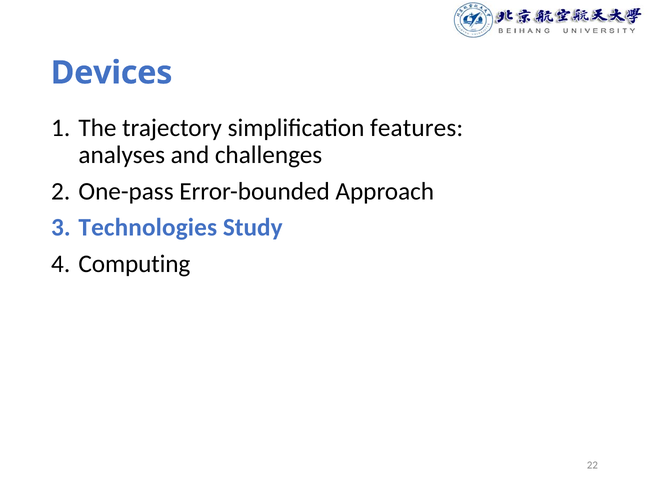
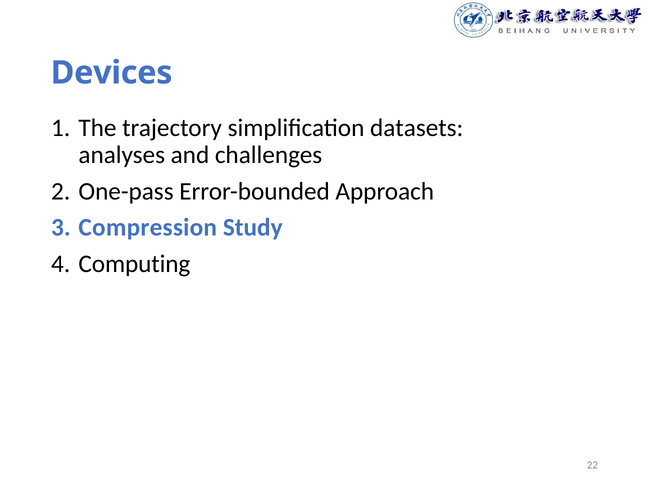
features: features -> datasets
Technologies: Technologies -> Compression
